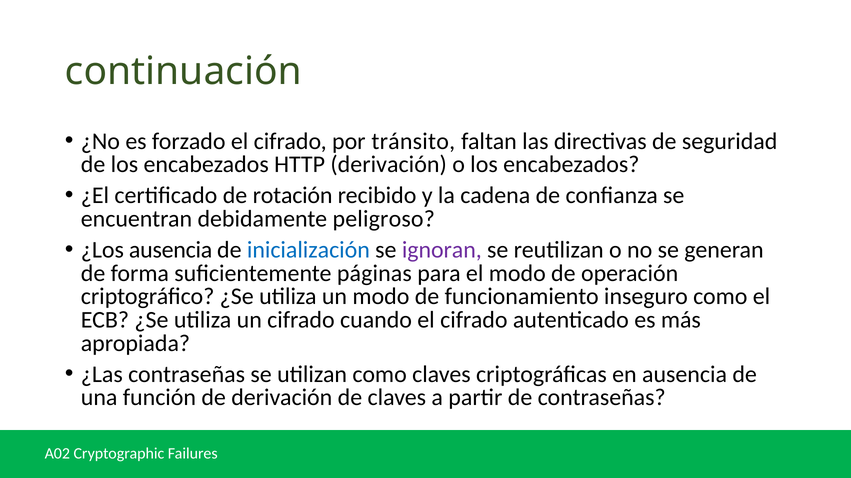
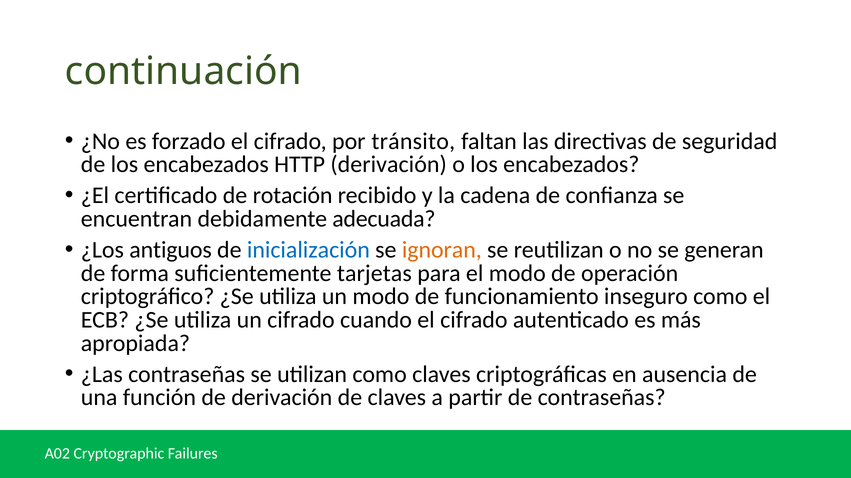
peligroso: peligroso -> adecuada
¿Los ausencia: ausencia -> antiguos
ignoran colour: purple -> orange
páginas: páginas -> tarjetas
